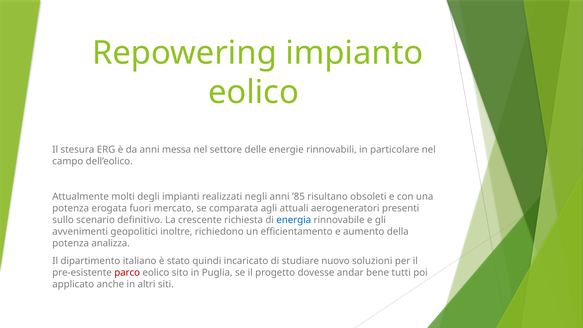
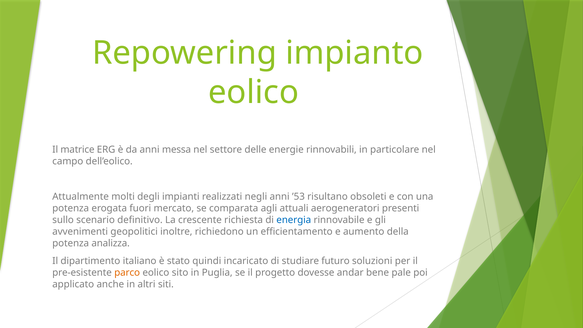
stesura: stesura -> matrice
’85: ’85 -> ’53
nuovo: nuovo -> futuro
parco colour: red -> orange
tutti: tutti -> pale
